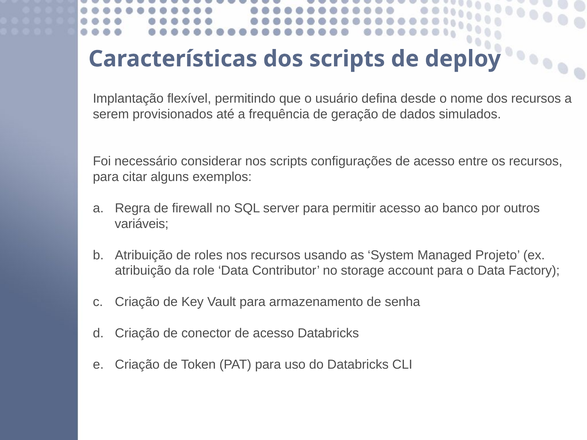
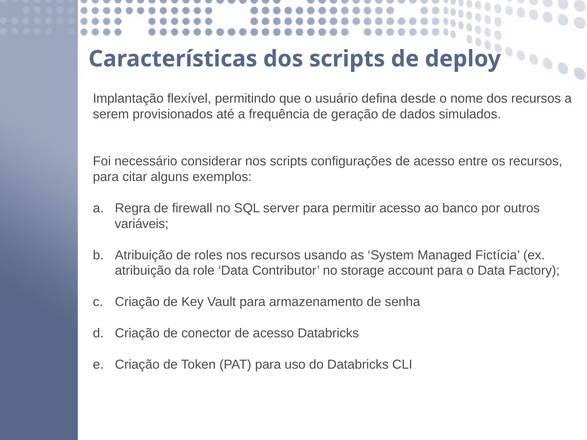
Projeto: Projeto -> Fictícia
